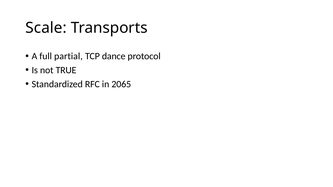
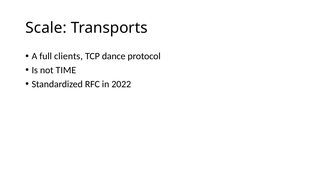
partial: partial -> clients
TRUE: TRUE -> TIME
2065: 2065 -> 2022
